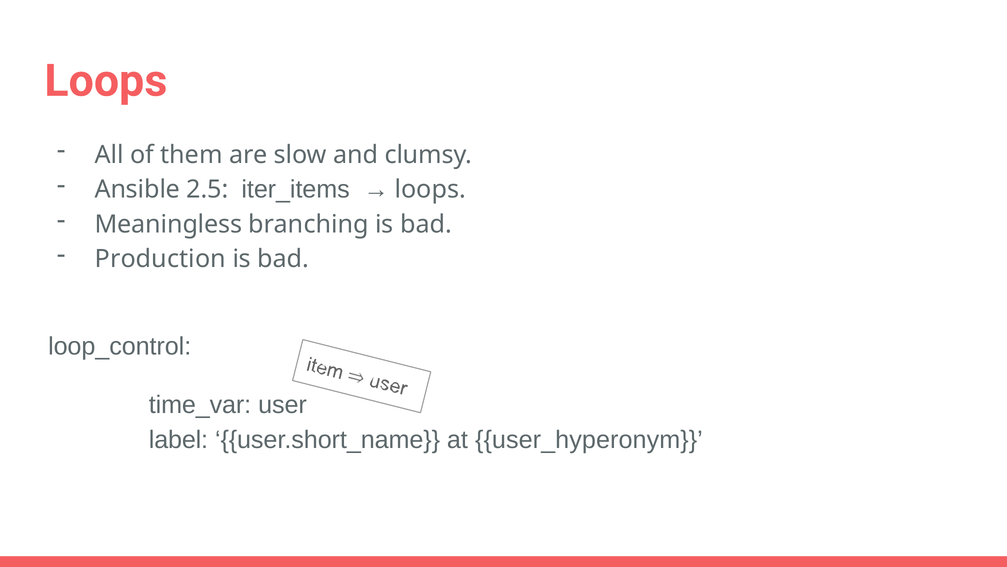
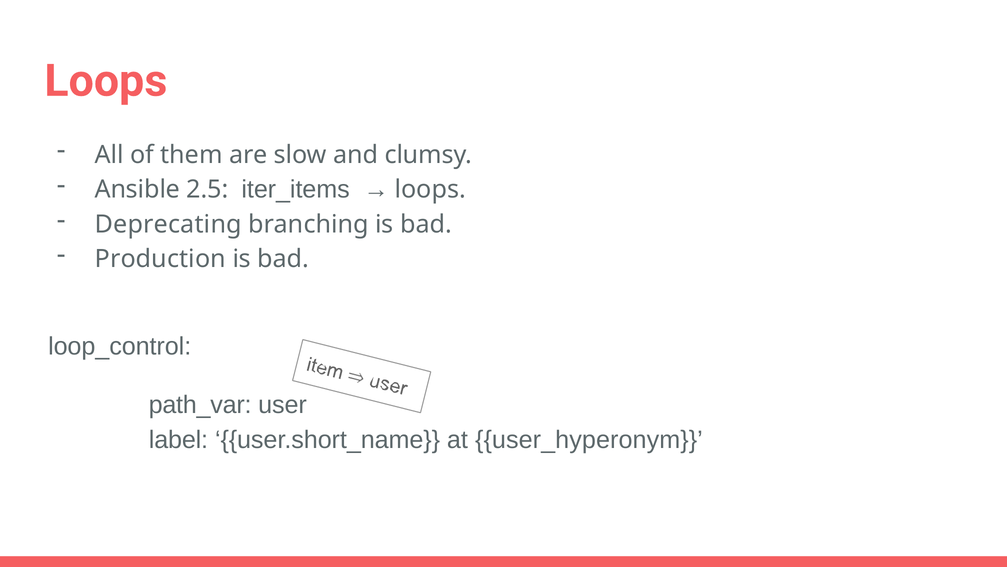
Meaningless: Meaningless -> Deprecating
time_var: time_var -> path_var
